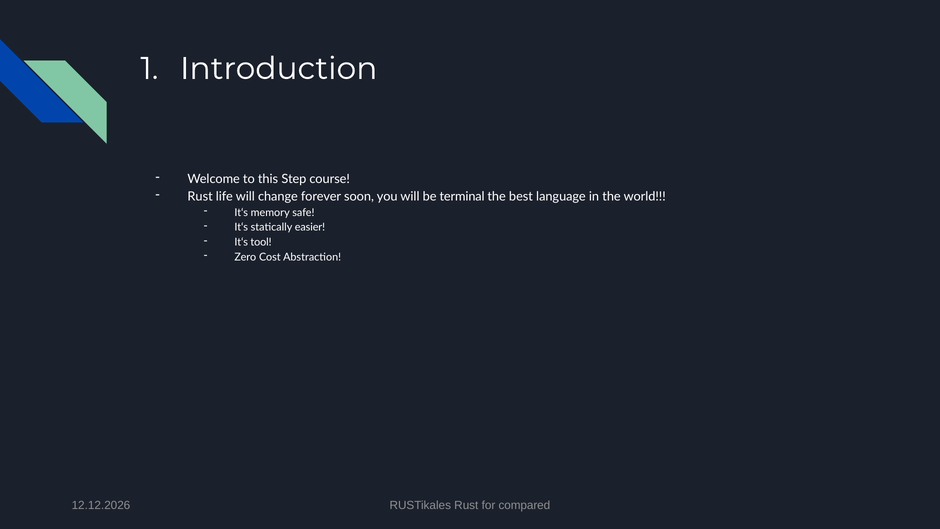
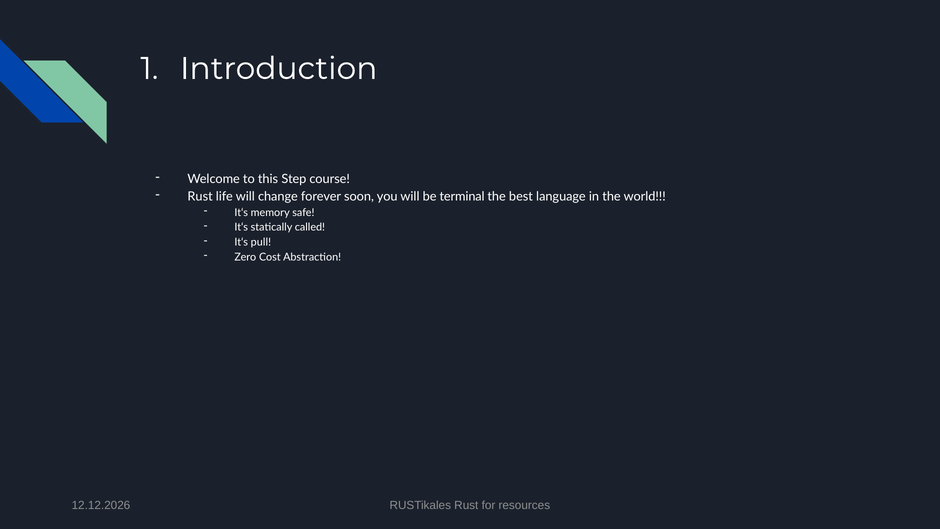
easier: easier -> called
tool: tool -> pull
compared: compared -> resources
